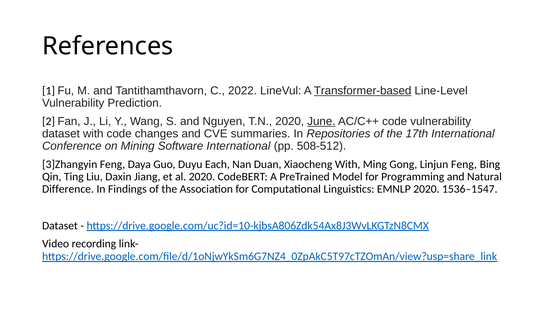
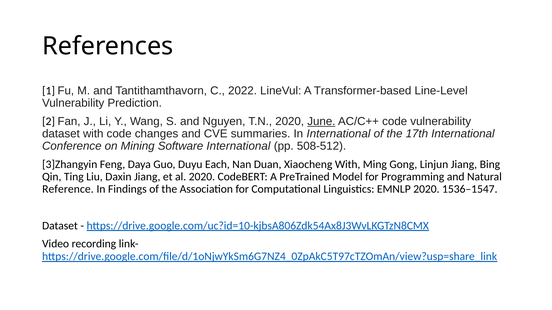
Transformer-based underline: present -> none
In Repositories: Repositories -> International
Linjun Feng: Feng -> Jiang
Difference: Difference -> Reference
